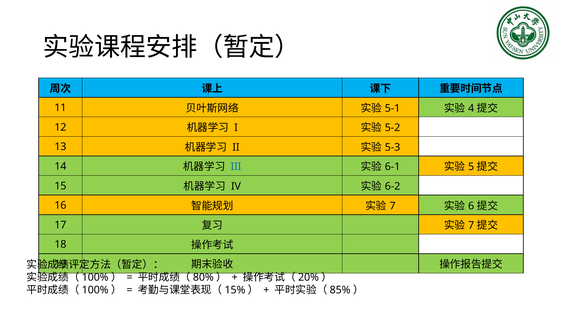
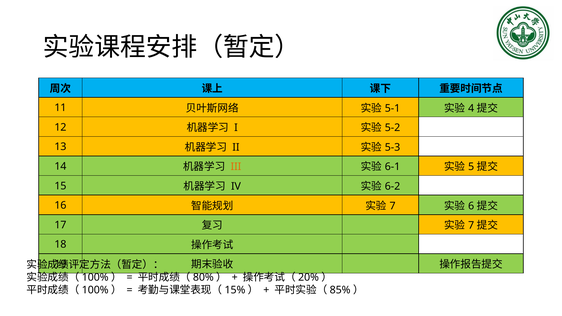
III colour: blue -> orange
